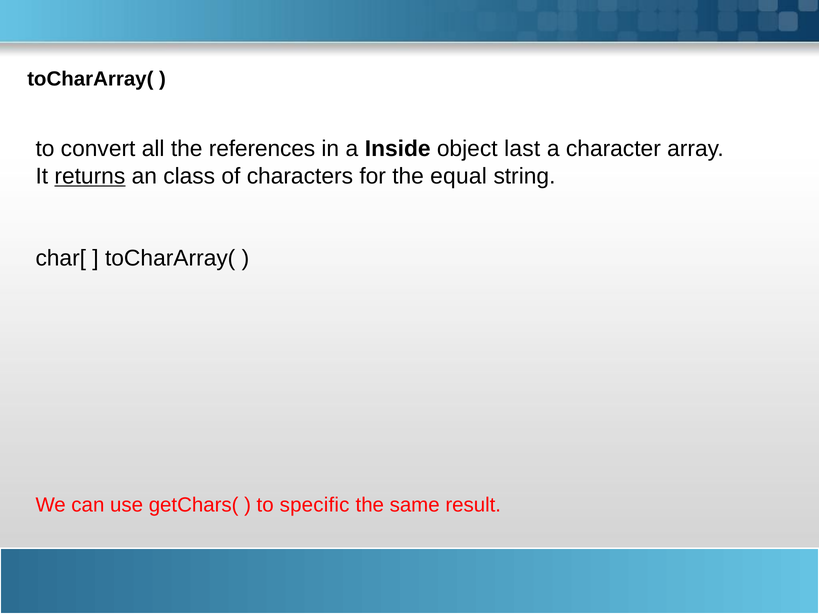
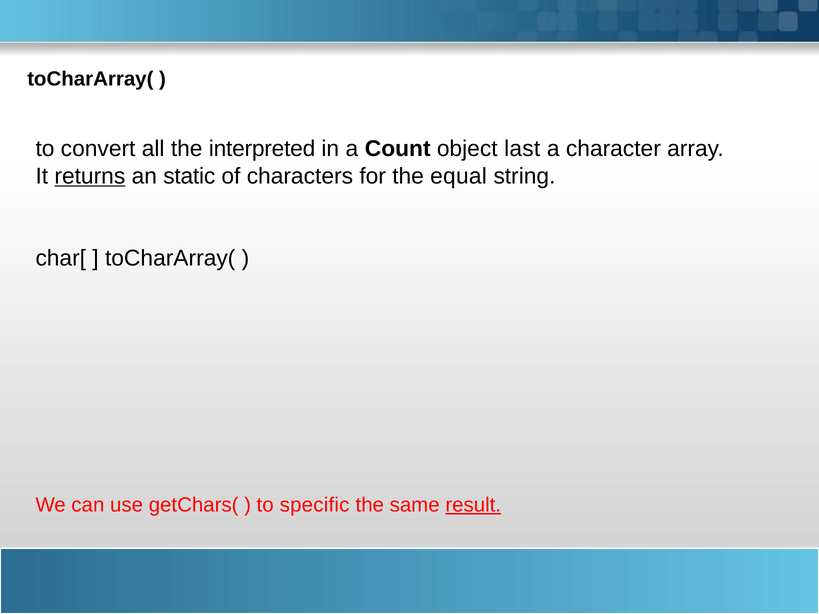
references: references -> interpreted
Inside: Inside -> Count
class: class -> static
result underline: none -> present
